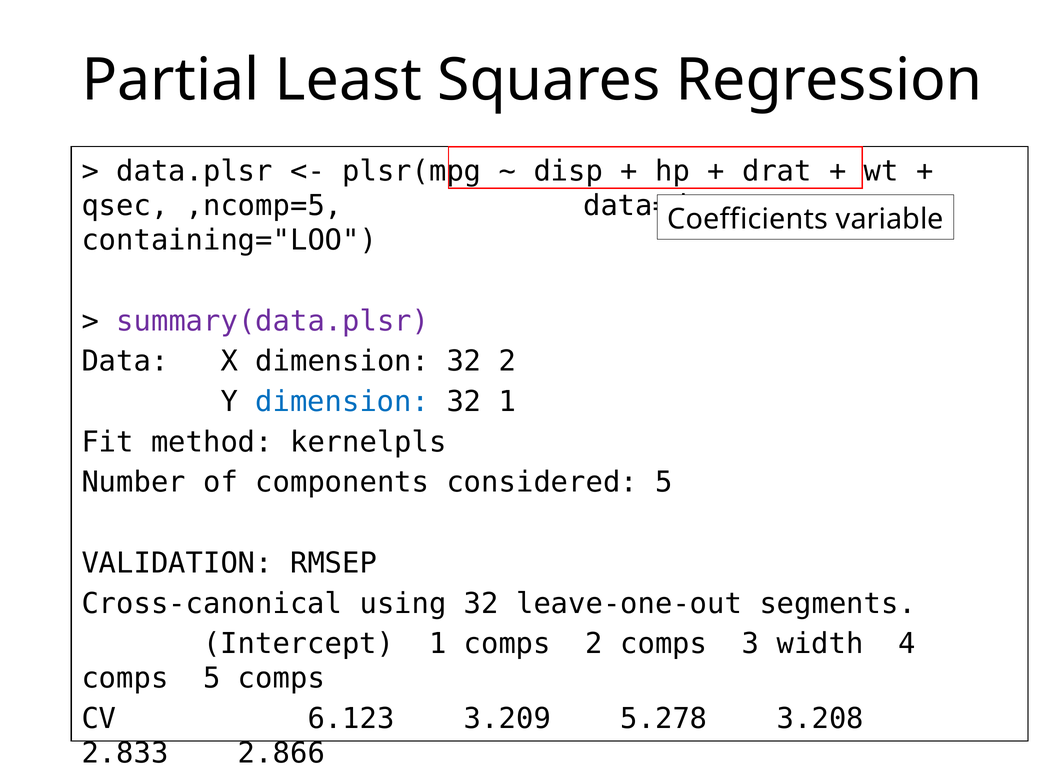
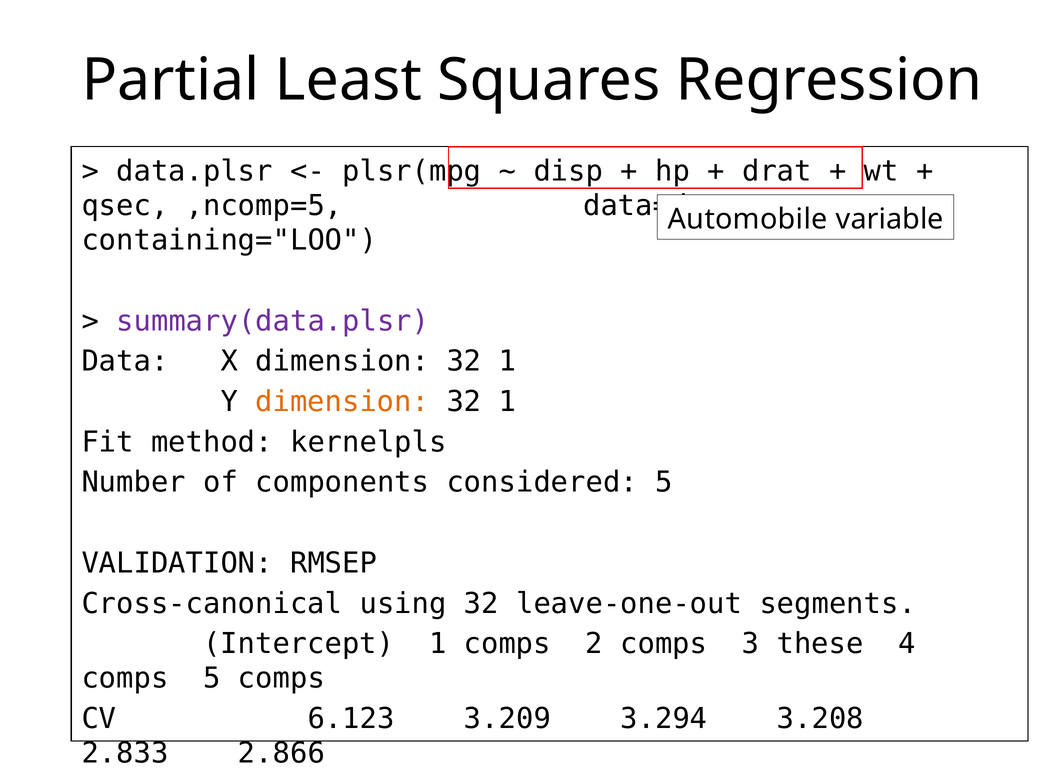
Coefficients: Coefficients -> Automobile
X dimension 32 2: 2 -> 1
dimension at (342, 402) colour: blue -> orange
width: width -> these
5.278: 5.278 -> 3.294
